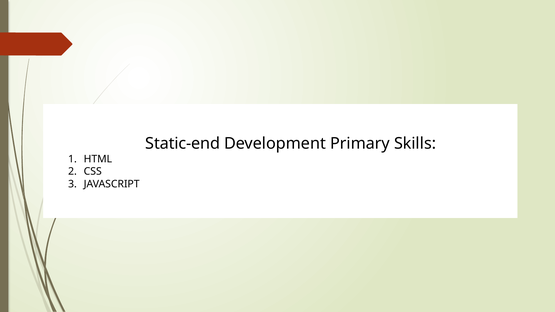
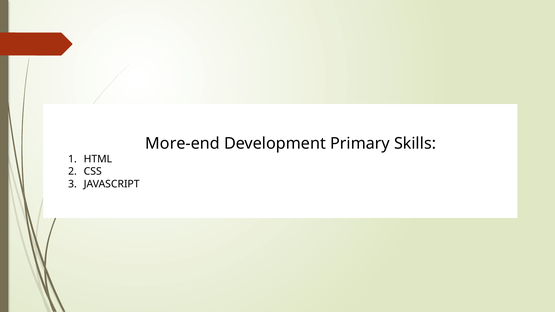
Static-end: Static-end -> More-end
